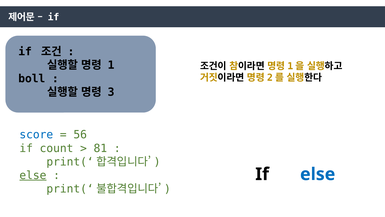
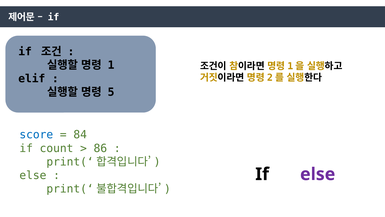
boll: boll -> elif
3: 3 -> 5
56: 56 -> 84
81: 81 -> 86
else at (33, 175) underline: present -> none
else at (318, 174) colour: blue -> purple
